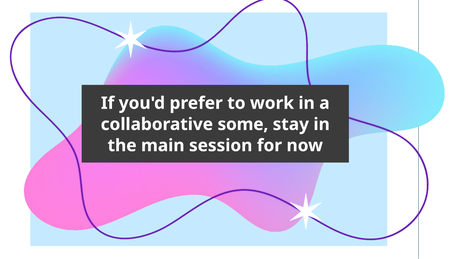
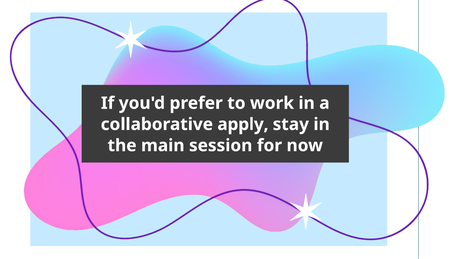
some: some -> apply
